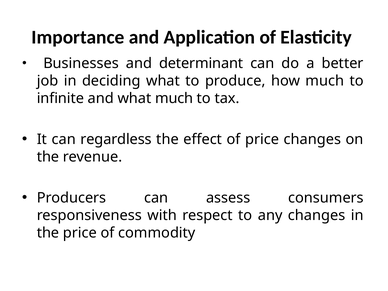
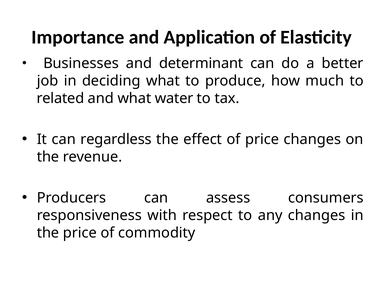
infinite: infinite -> related
what much: much -> water
